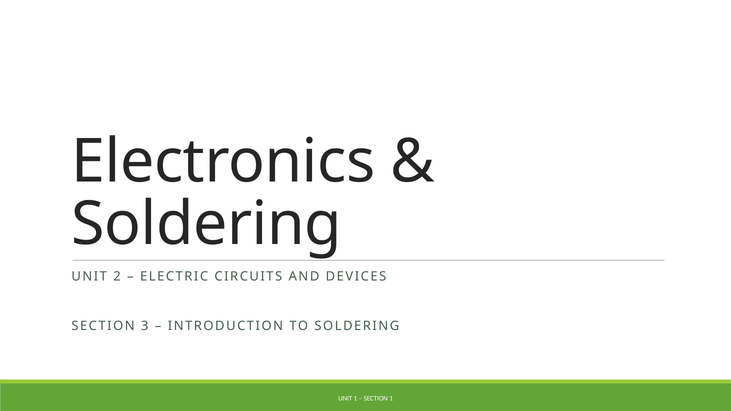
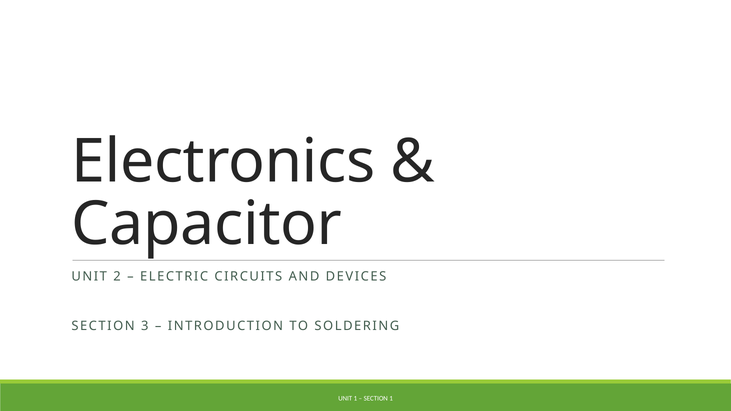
Soldering at (207, 224): Soldering -> Capacitor
